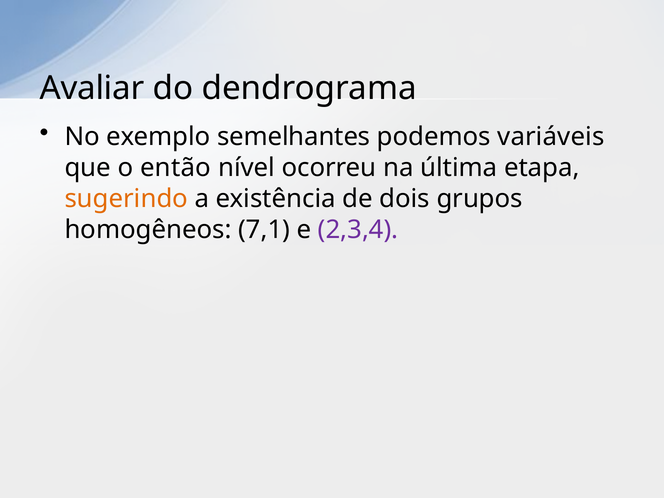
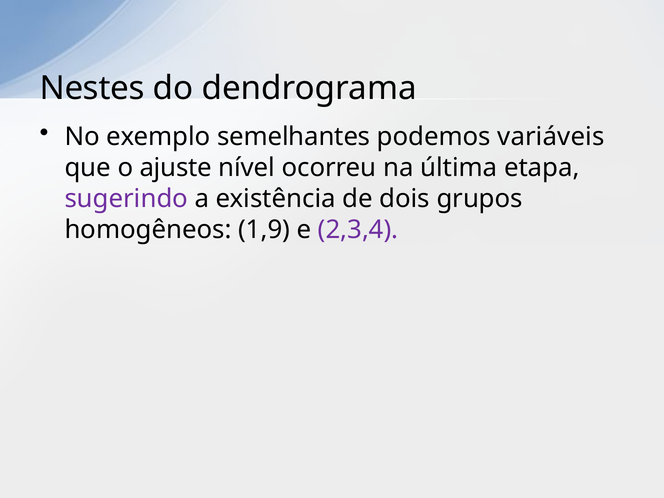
Avaliar: Avaliar -> Nestes
então: então -> ajuste
sugerindo colour: orange -> purple
7,1: 7,1 -> 1,9
